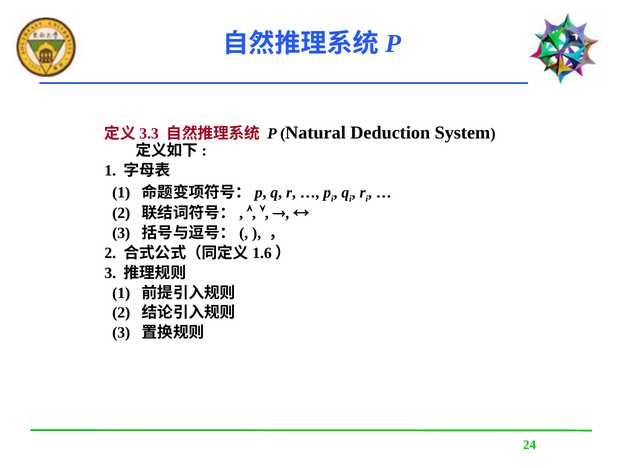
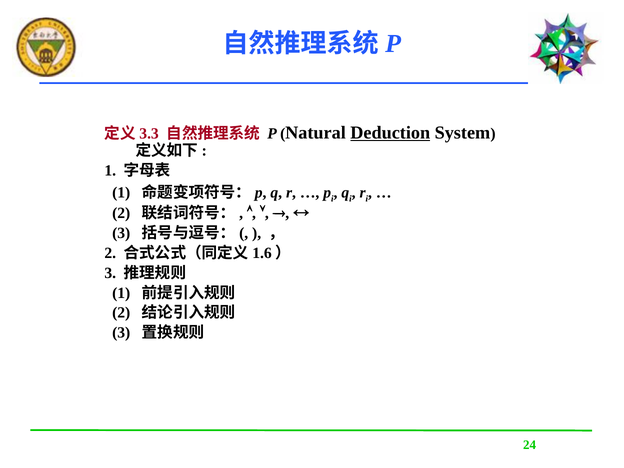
Deduction underline: none -> present
